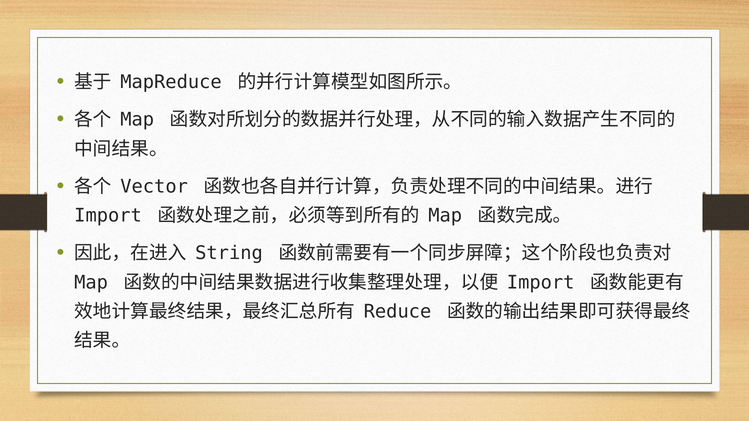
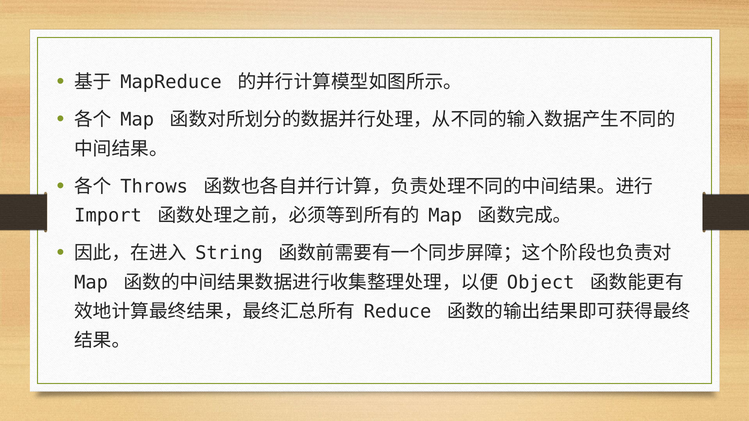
Vector: Vector -> Throws
Import at (541, 283): Import -> Object
